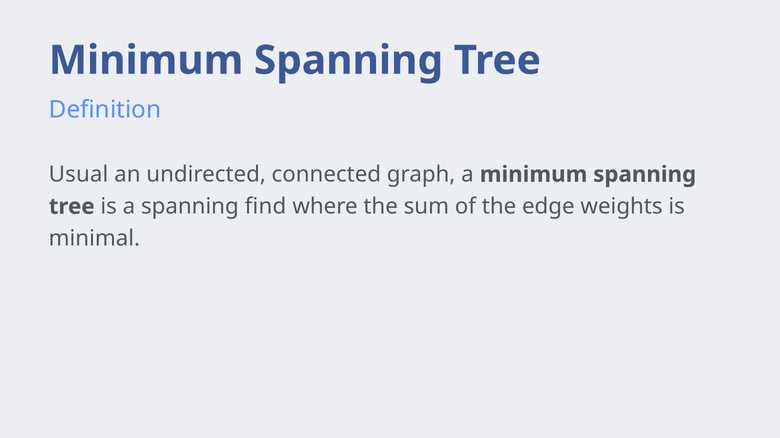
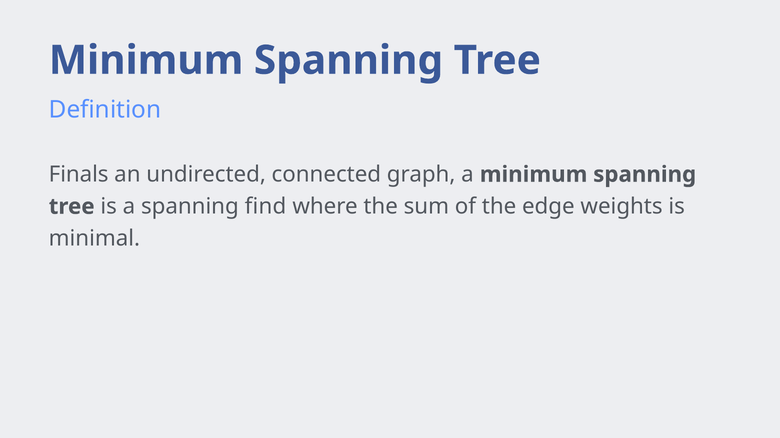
Usual: Usual -> Finals
